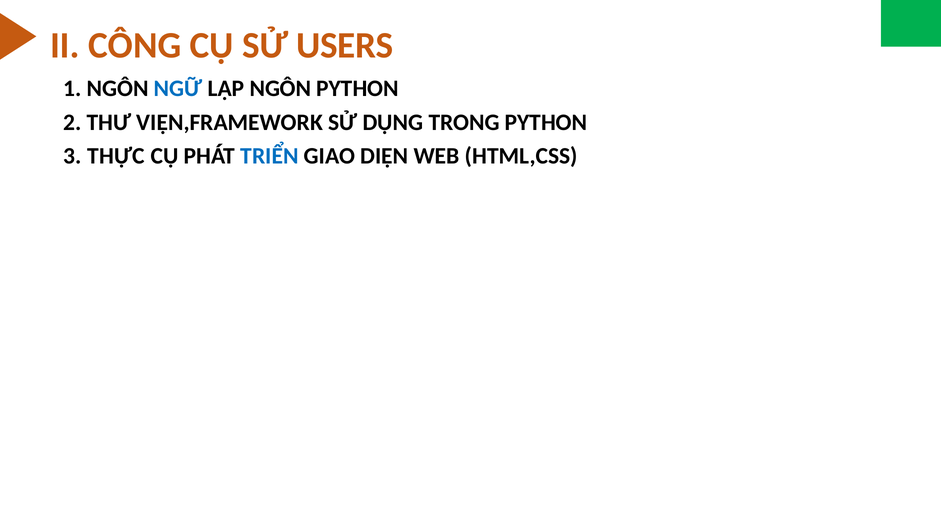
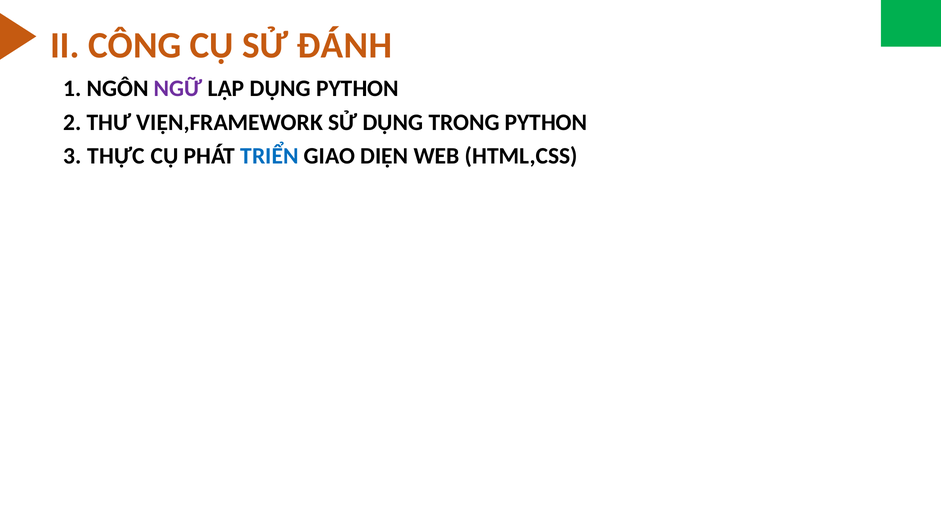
USERS: USERS -> ĐÁNH
NGỮ colour: blue -> purple
LẬP NGÔN: NGÔN -> DỤNG
